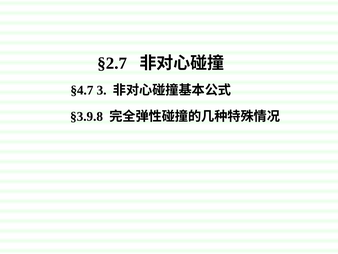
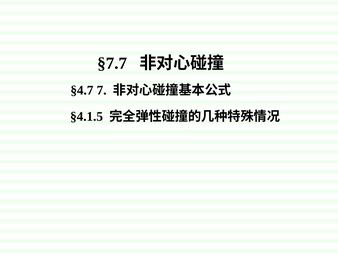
§2.7: §2.7 -> §7.7
3: 3 -> 7
§3.9.8: §3.9.8 -> §4.1.5
